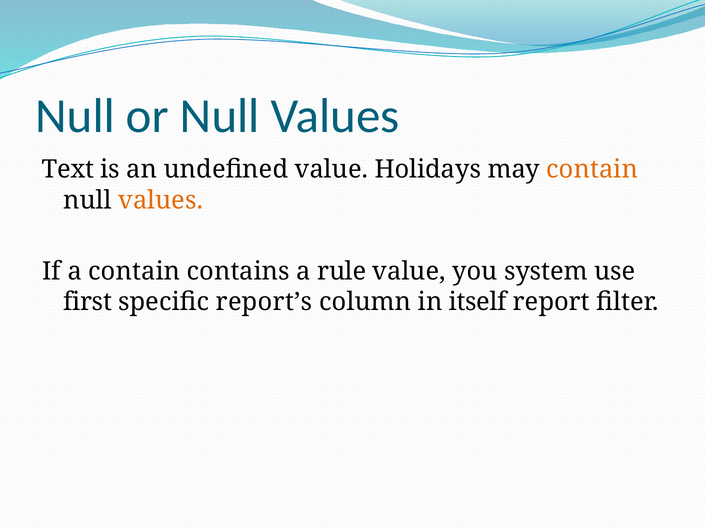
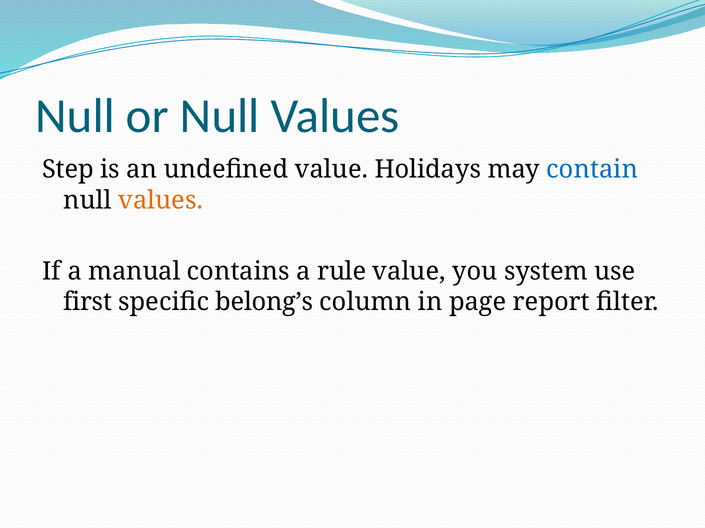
Text: Text -> Step
contain at (592, 170) colour: orange -> blue
a contain: contain -> manual
report’s: report’s -> belong’s
itself: itself -> page
